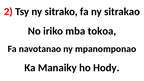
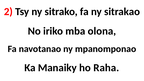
tokoa: tokoa -> olona
Hody: Hody -> Raha
